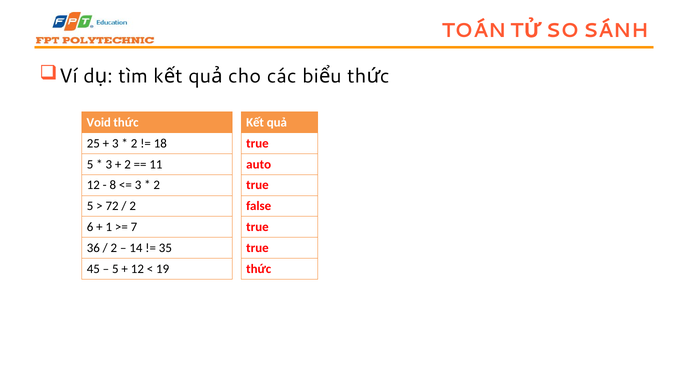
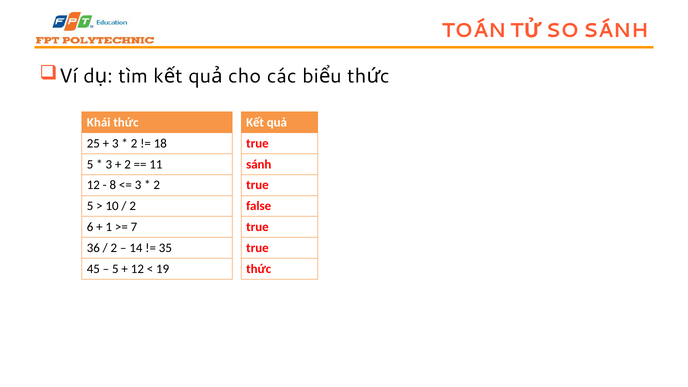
Void: Void -> Khái
auto at (259, 164): auto -> sánh
72: 72 -> 10
